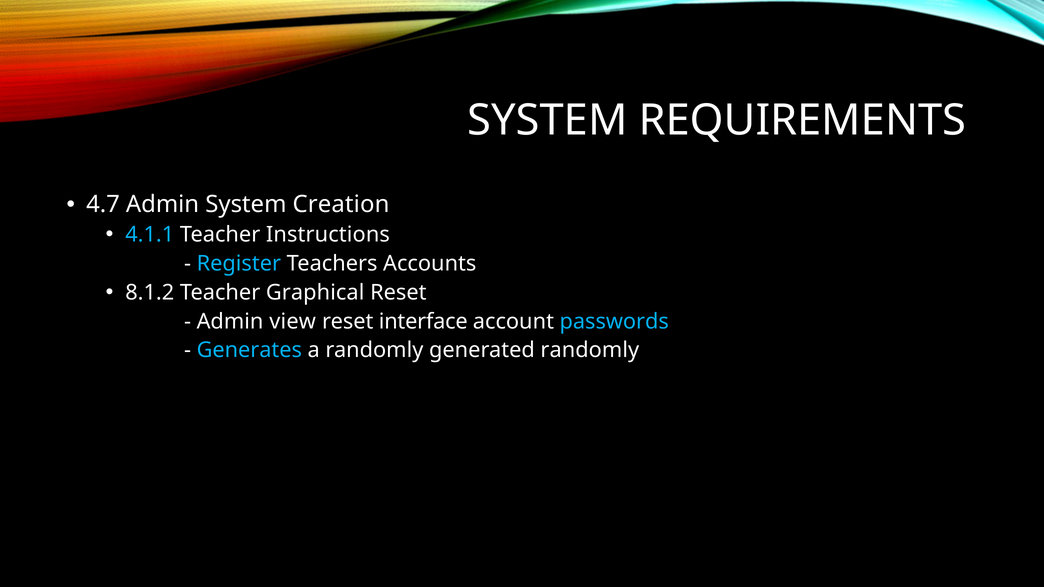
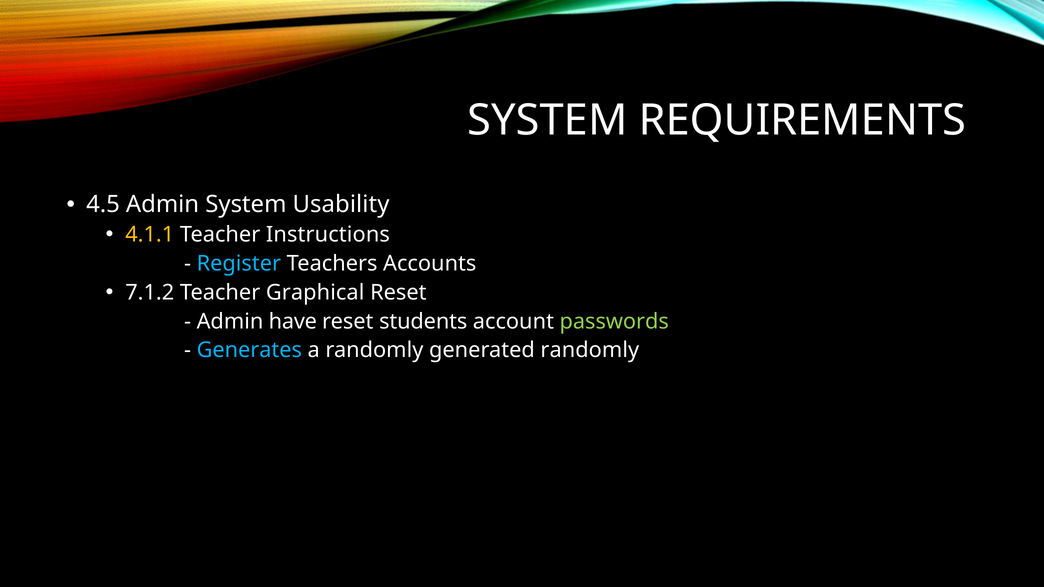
4.7: 4.7 -> 4.5
Creation: Creation -> Usability
4.1.1 colour: light blue -> yellow
8.1.2: 8.1.2 -> 7.1.2
view: view -> have
interface: interface -> students
passwords colour: light blue -> light green
